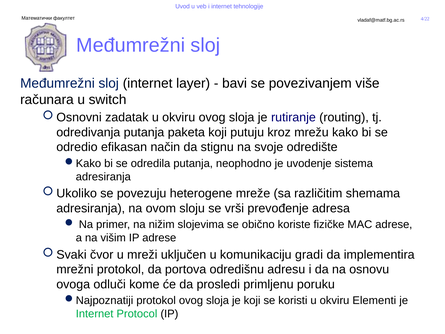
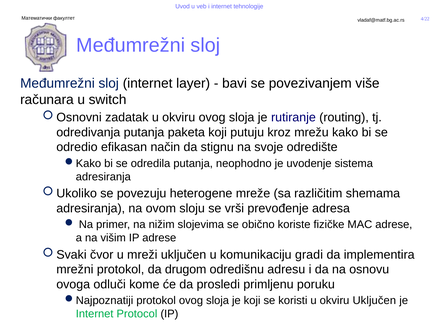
portova: portova -> drugom
okviru Elementi: Elementi -> Uključen
